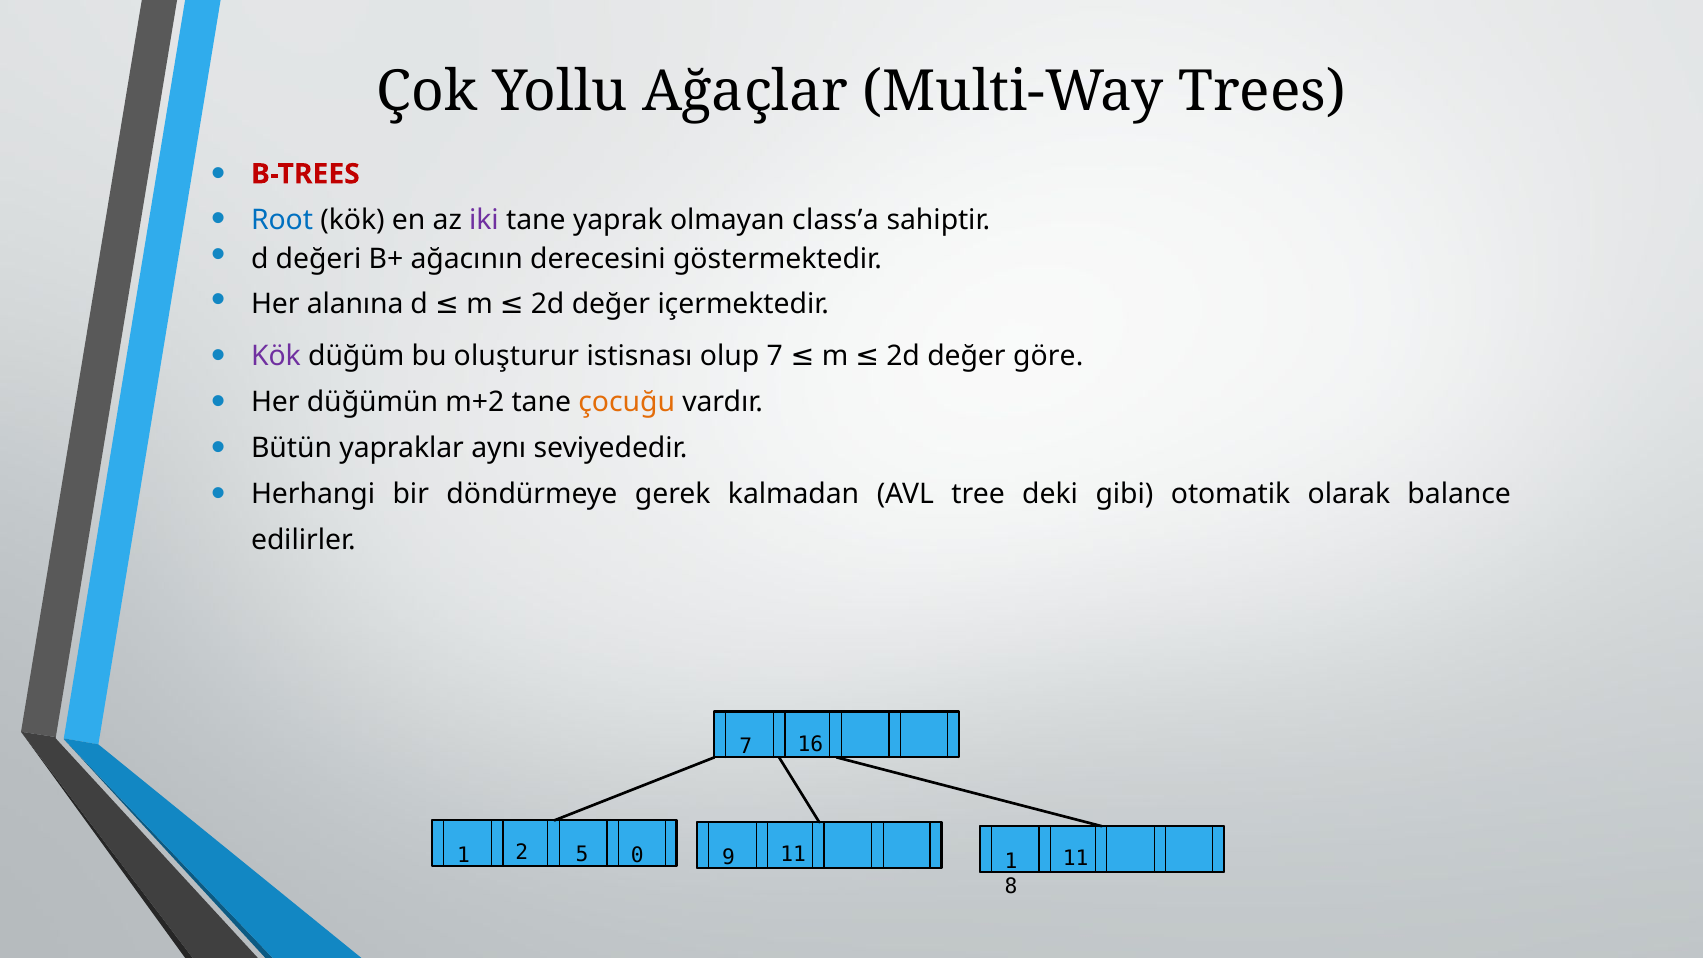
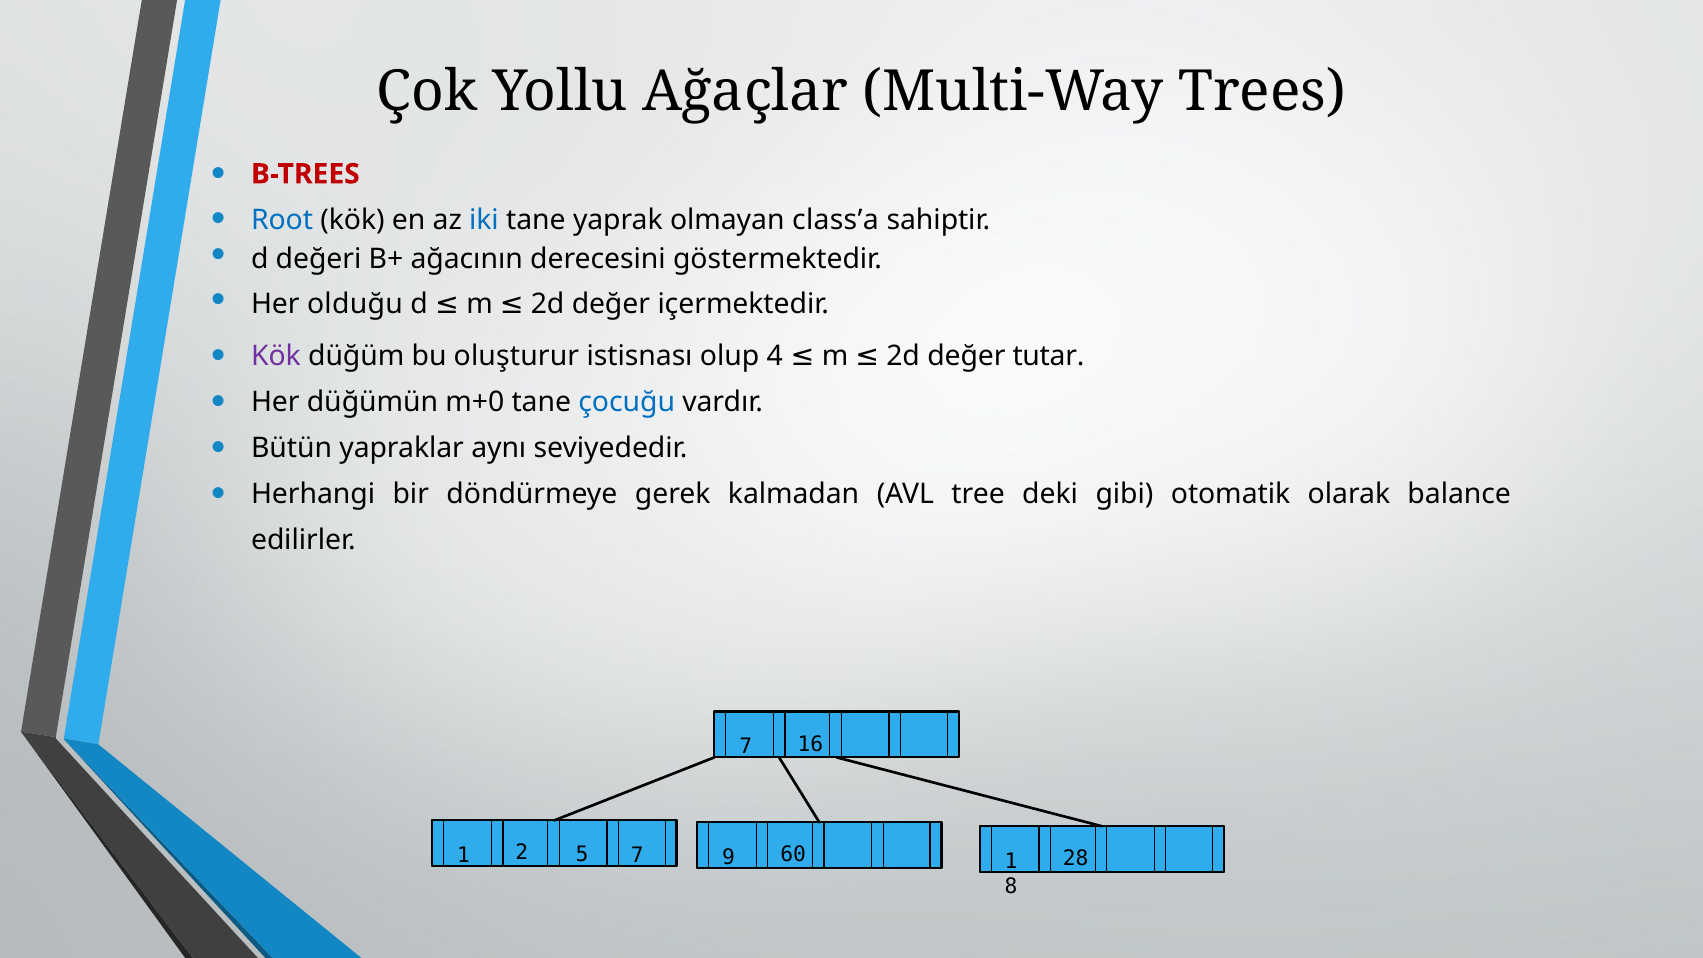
iki colour: purple -> blue
alanına: alanına -> olduğu
olup 7: 7 -> 4
göre: göre -> tutar
m+2: m+2 -> m+0
çocuğu colour: orange -> blue
5 0: 0 -> 7
1 11: 11 -> 60
9 11: 11 -> 28
